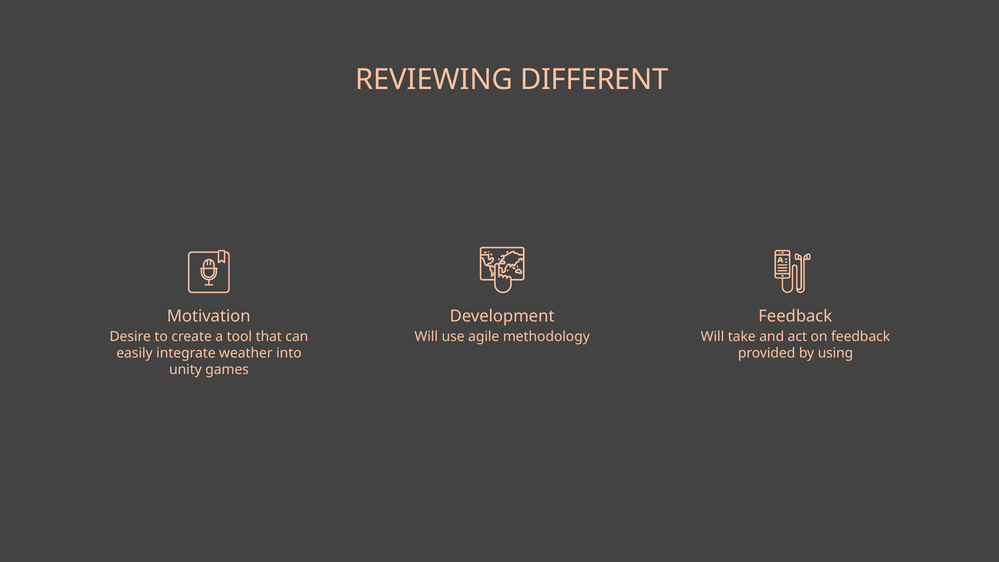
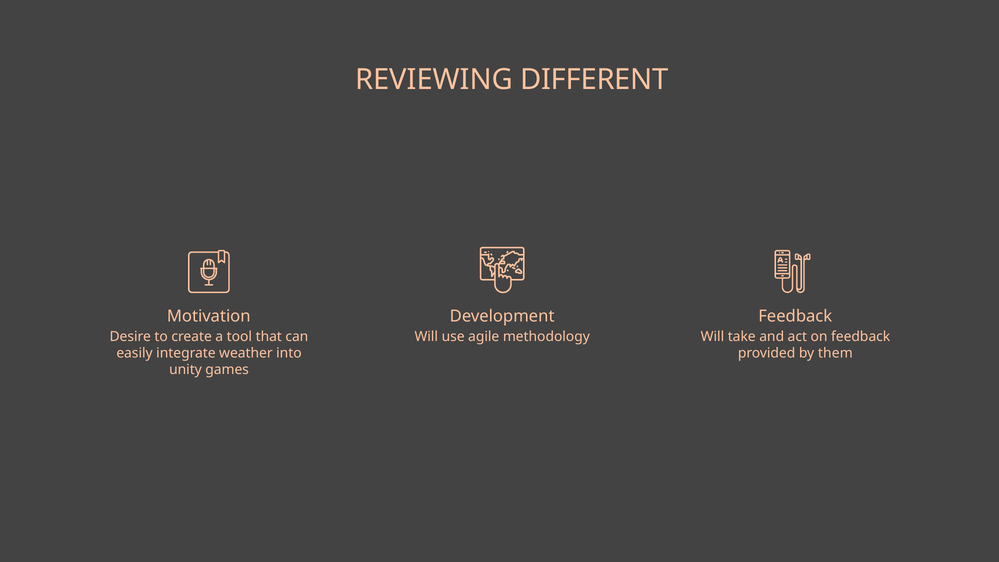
using: using -> them
